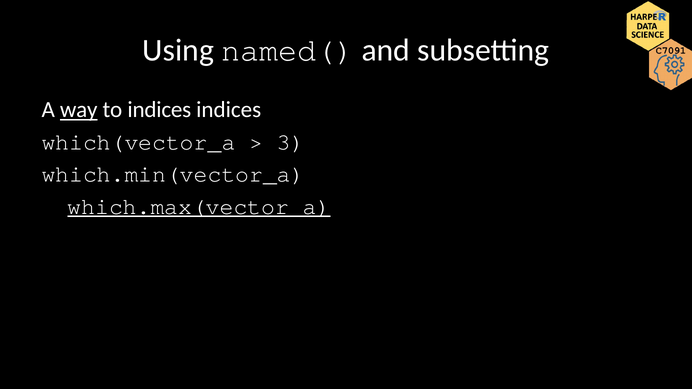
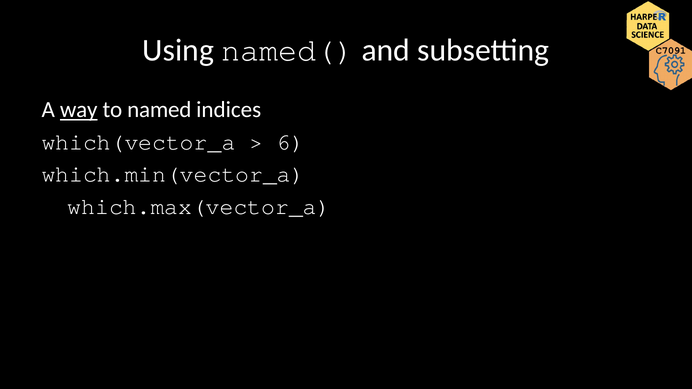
to indices: indices -> named
3: 3 -> 6
which.max(vector_a underline: present -> none
